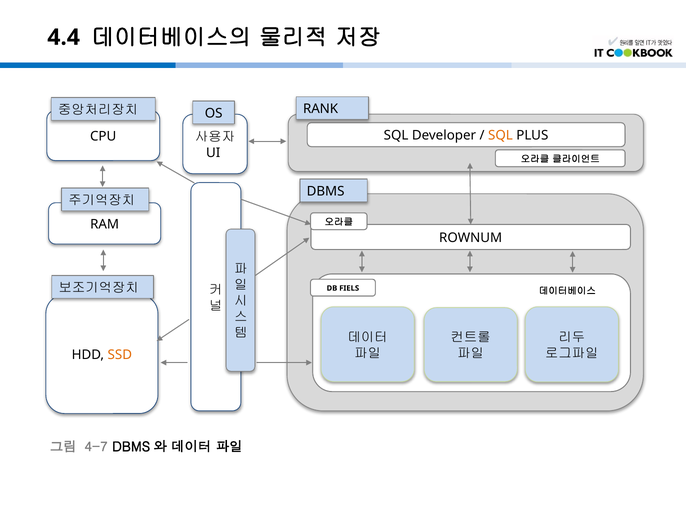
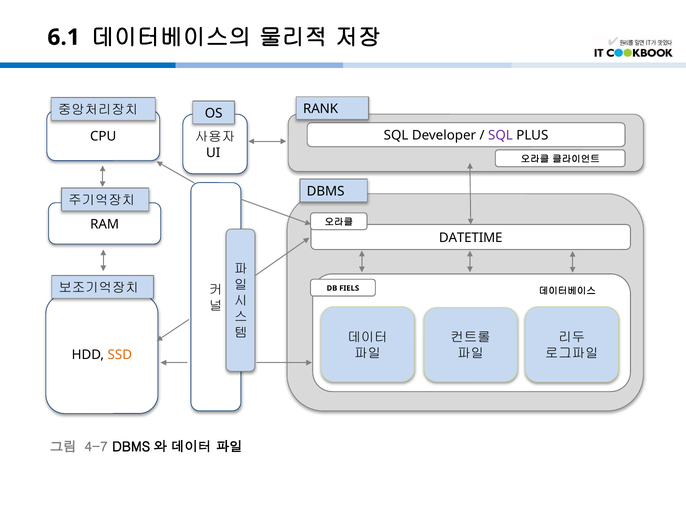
4.4: 4.4 -> 6.1
SQL at (500, 136) colour: orange -> purple
ROWNUM: ROWNUM -> DATETIME
